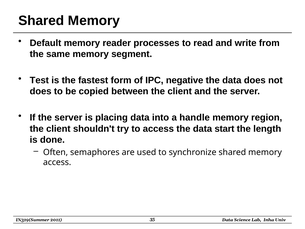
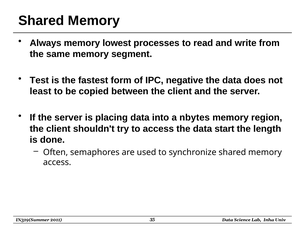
Default: Default -> Always
reader: reader -> lowest
does at (41, 91): does -> least
handle: handle -> nbytes
